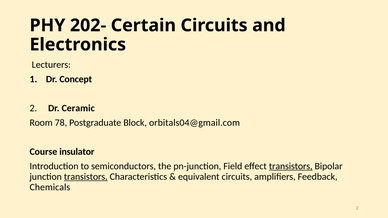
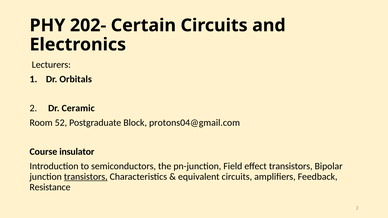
Concept: Concept -> Orbitals
78: 78 -> 52
orbitals04@gmail.com: orbitals04@gmail.com -> protons04@gmail.com
transistors at (291, 166) underline: present -> none
Chemicals: Chemicals -> Resistance
